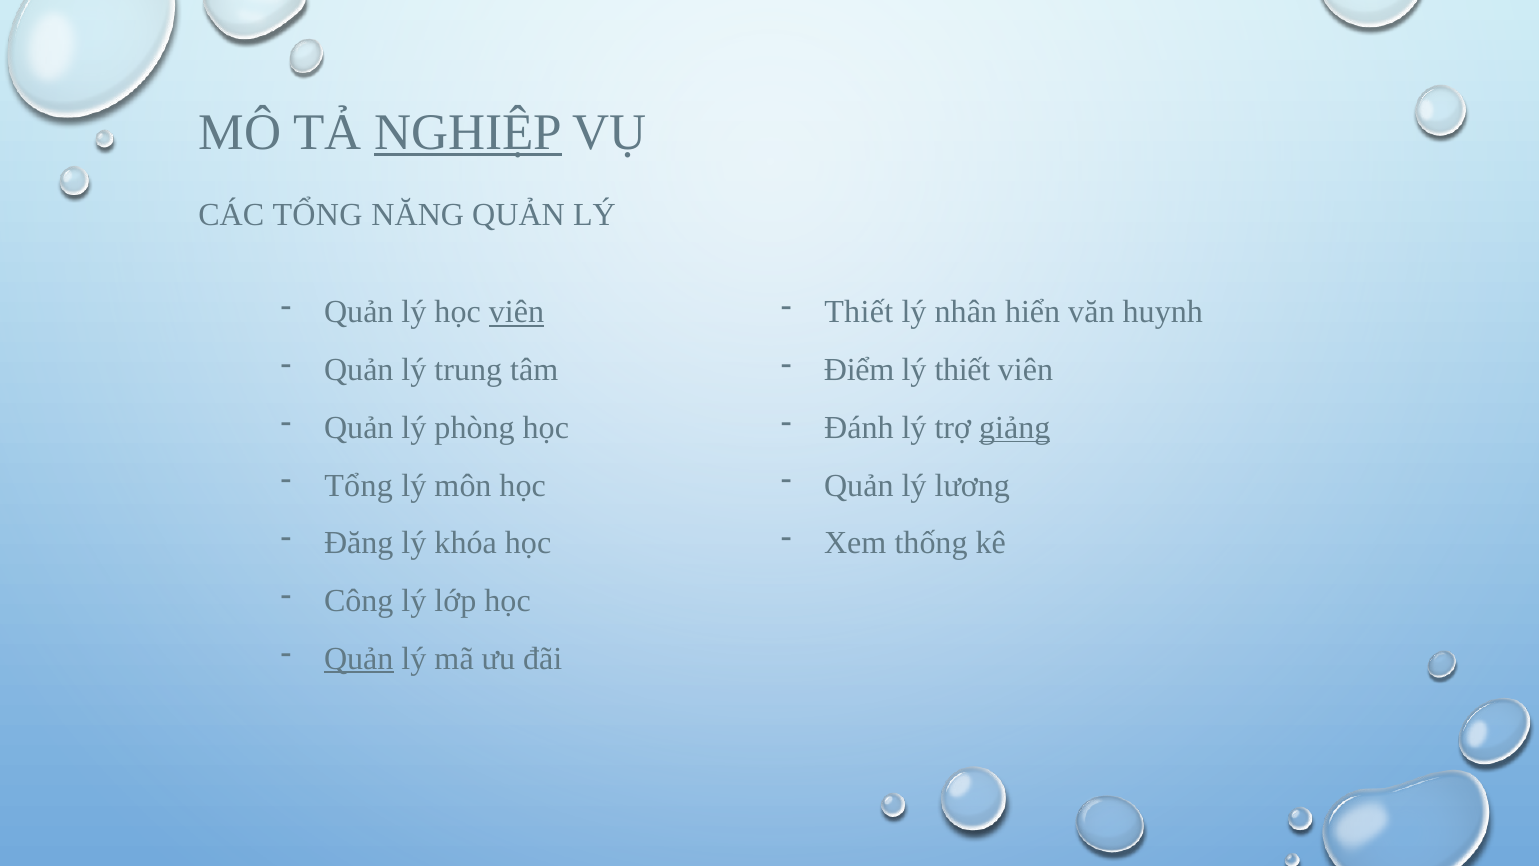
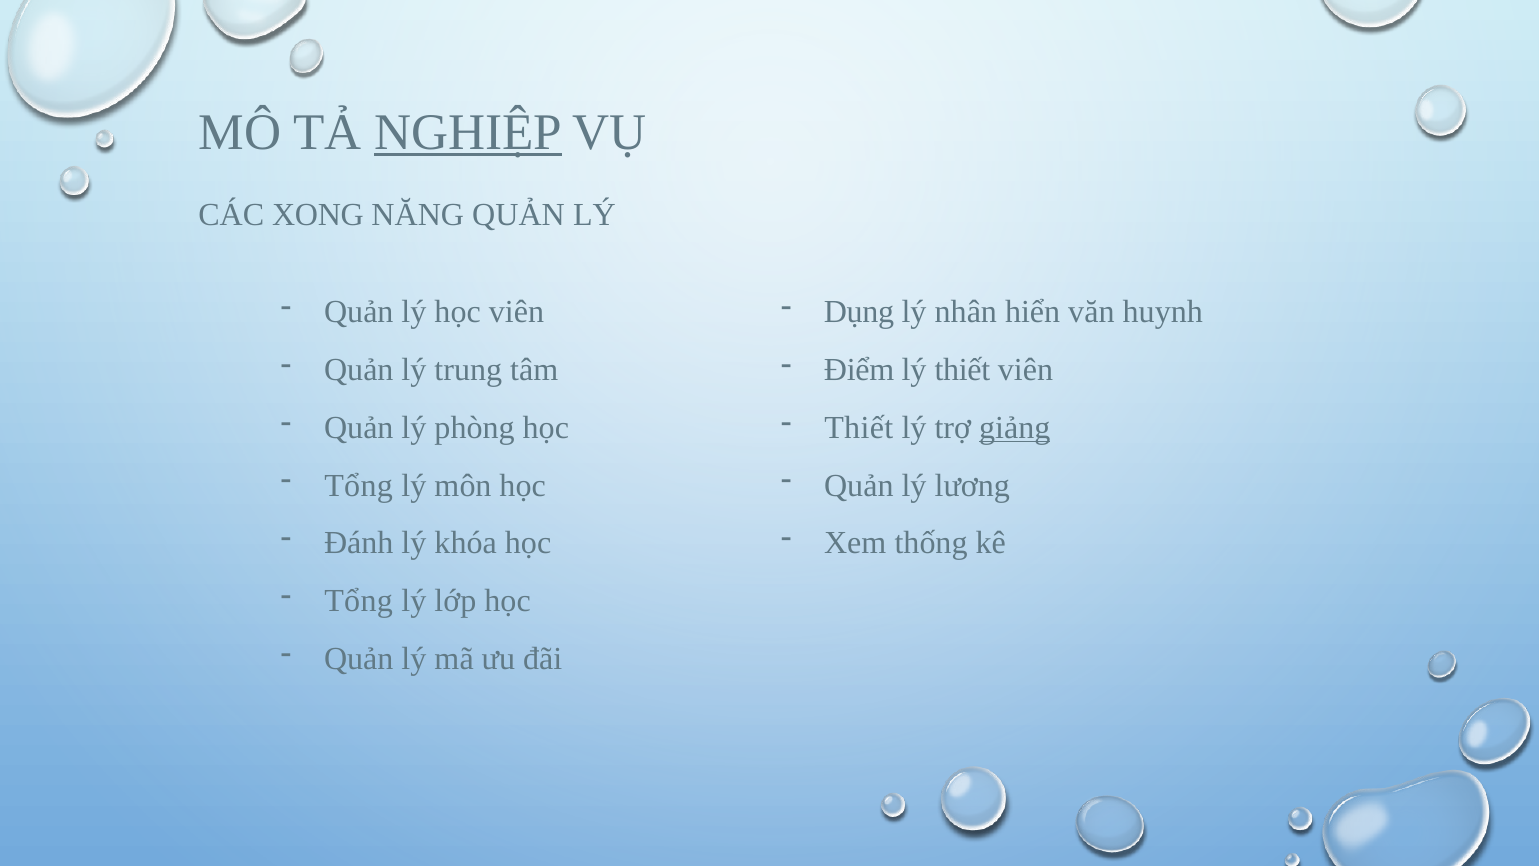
CÁC TỔNG: TỔNG -> XONG
viên at (516, 312) underline: present -> none
Thiết at (859, 312): Thiết -> Dụng
Đánh at (859, 428): Đánh -> Thiết
Đăng: Đăng -> Đánh
Công at (359, 601): Công -> Tổng
Quản at (359, 658) underline: present -> none
